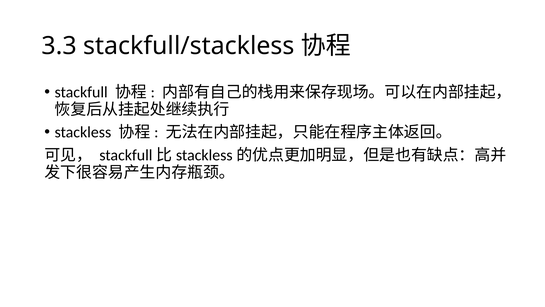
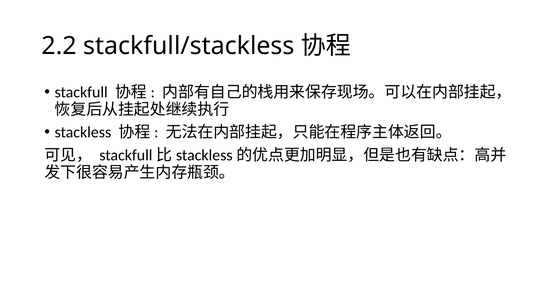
3.3: 3.3 -> 2.2
